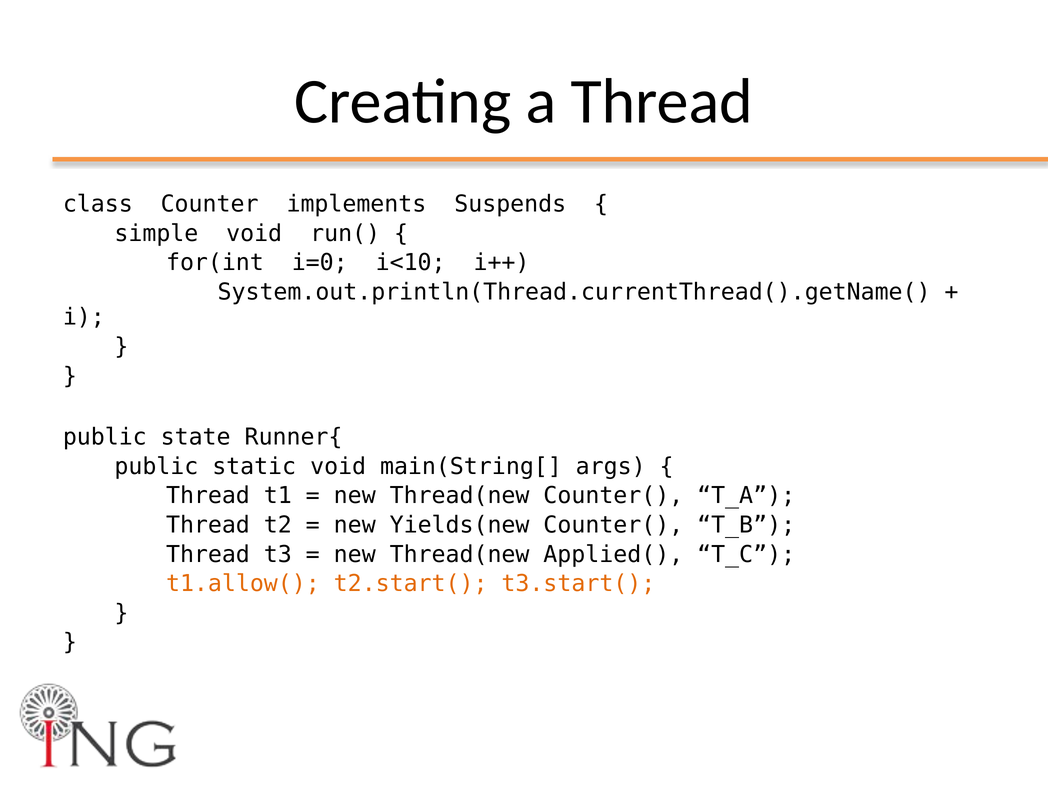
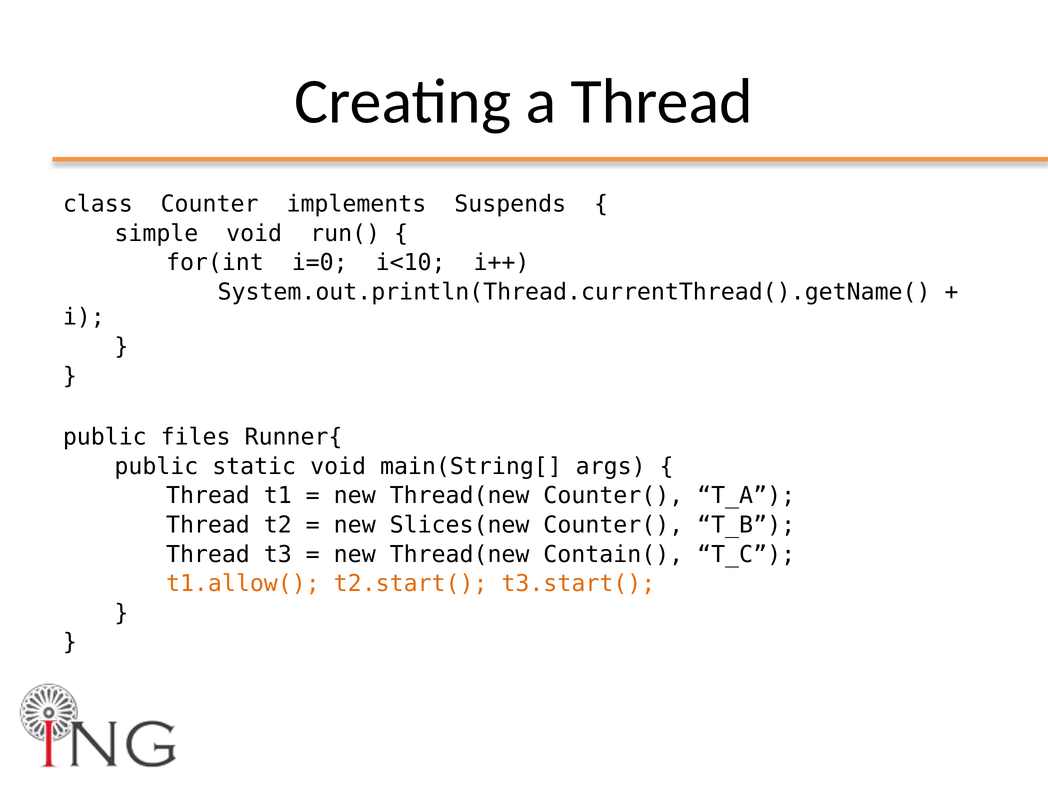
state: state -> files
Yields(new: Yields(new -> Slices(new
Applied(: Applied( -> Contain(
